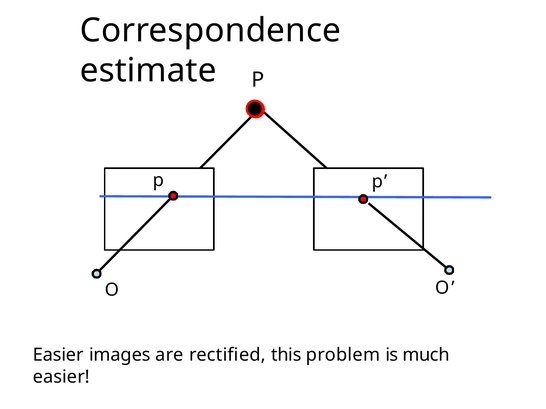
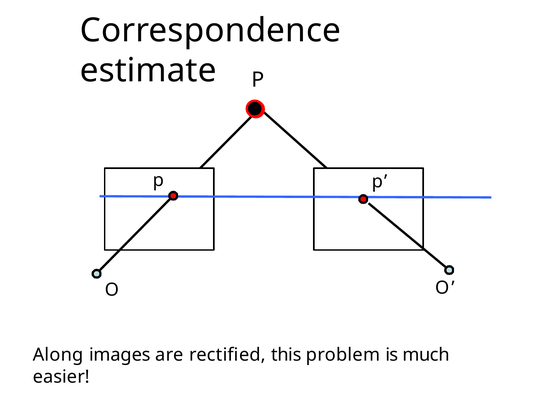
Easier at (58, 355): Easier -> Along
